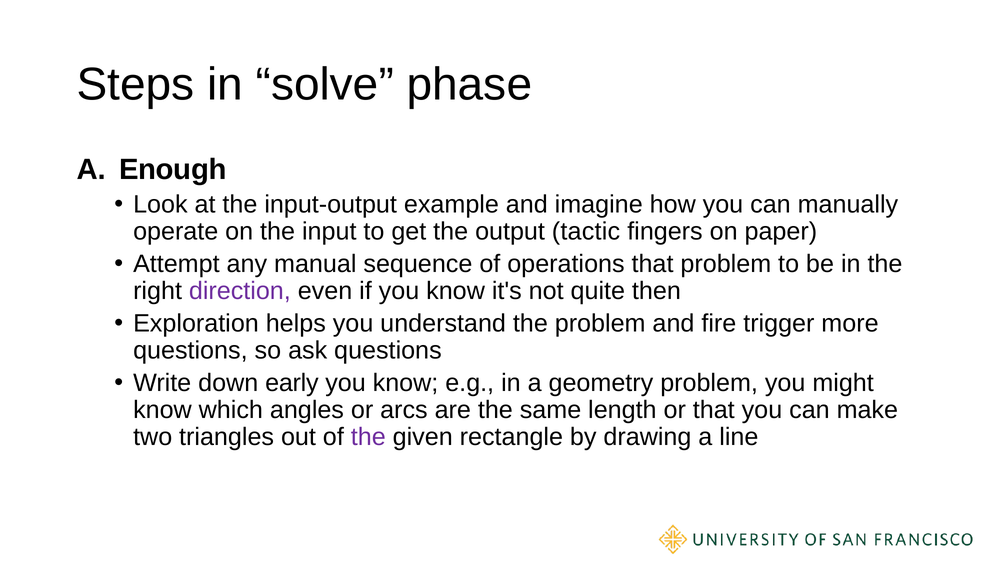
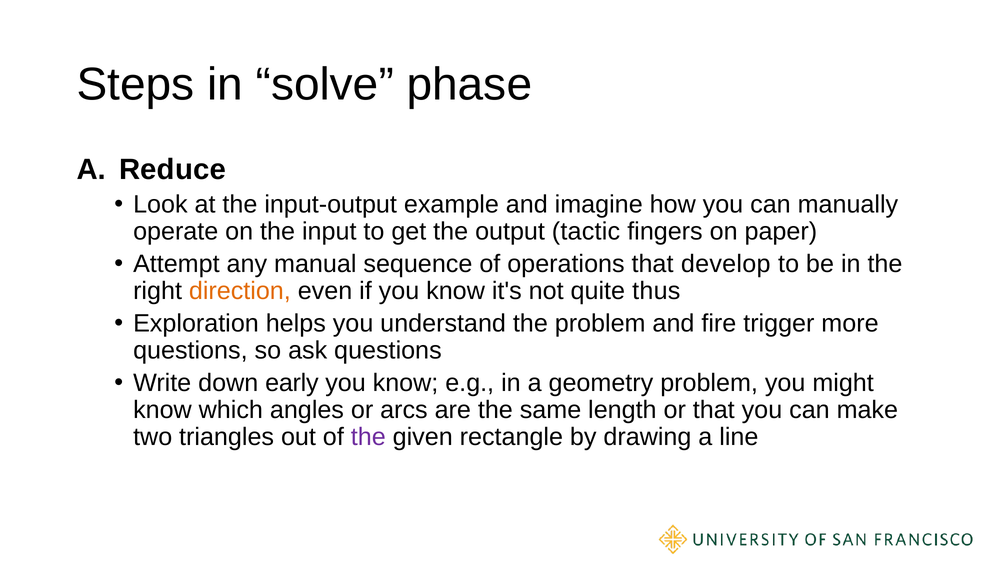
Enough: Enough -> Reduce
that problem: problem -> develop
direction colour: purple -> orange
then: then -> thus
